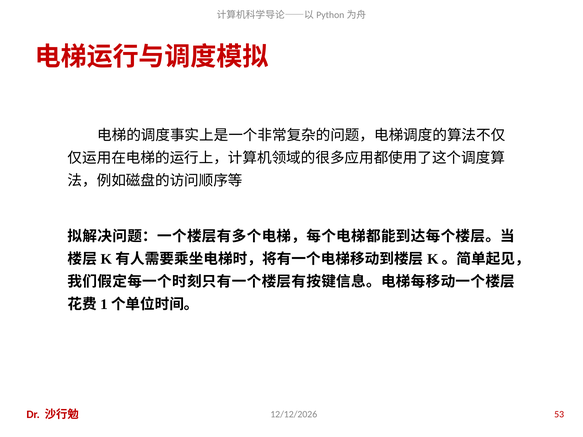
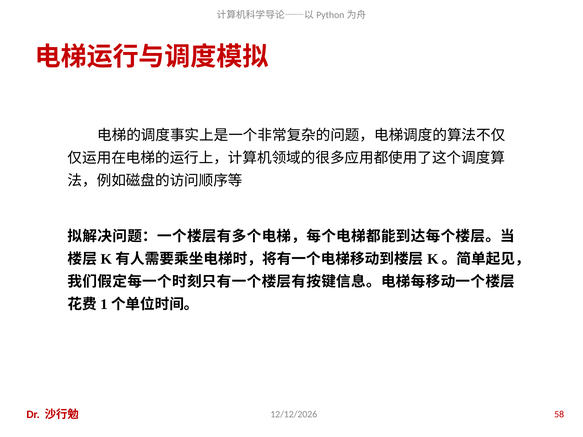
53: 53 -> 58
